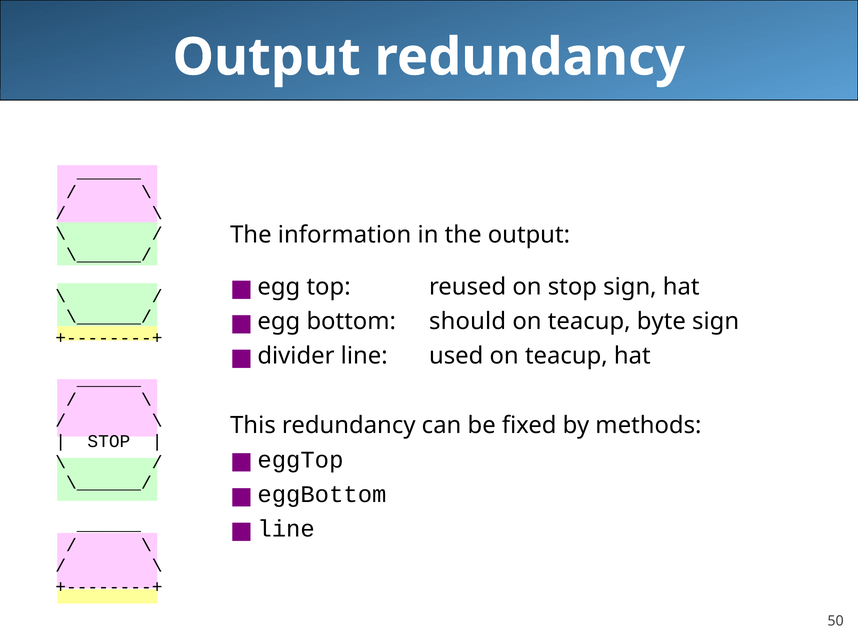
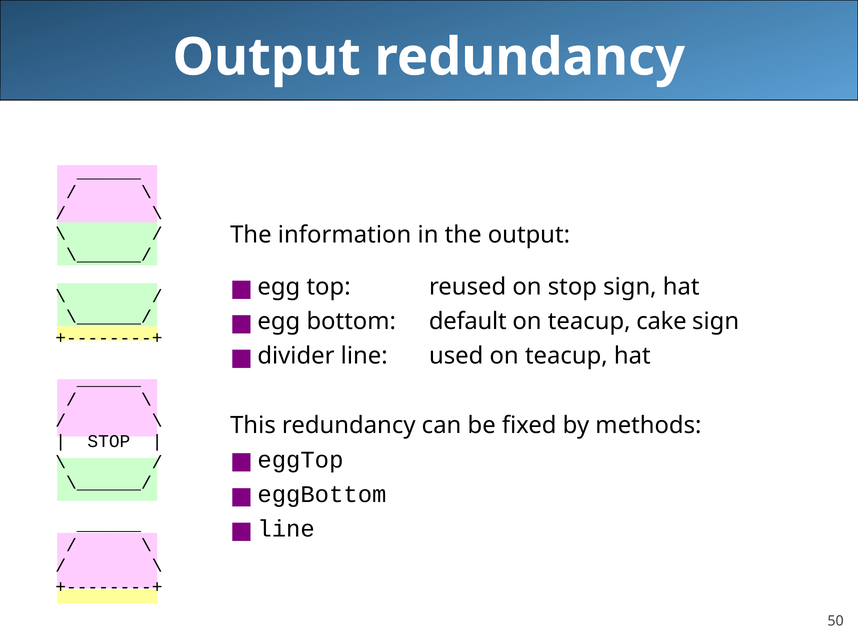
should: should -> default
byte: byte -> cake
